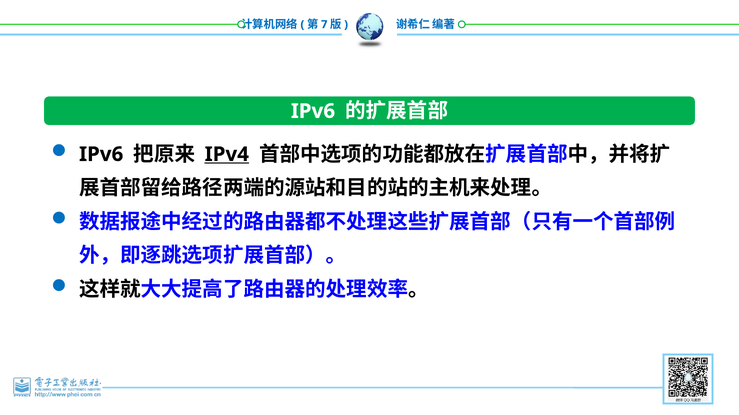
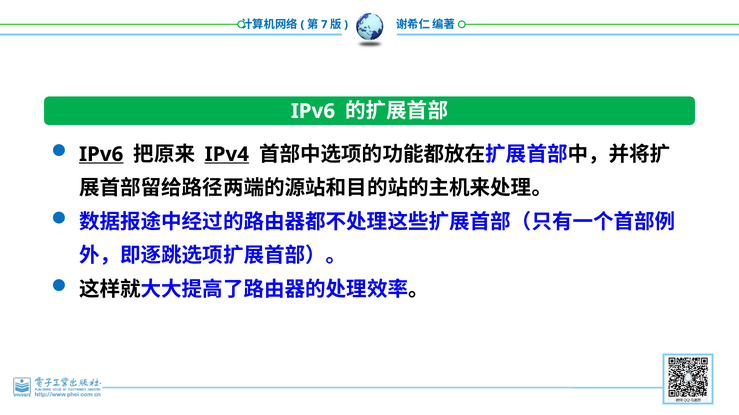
IPv6 at (101, 155) underline: none -> present
